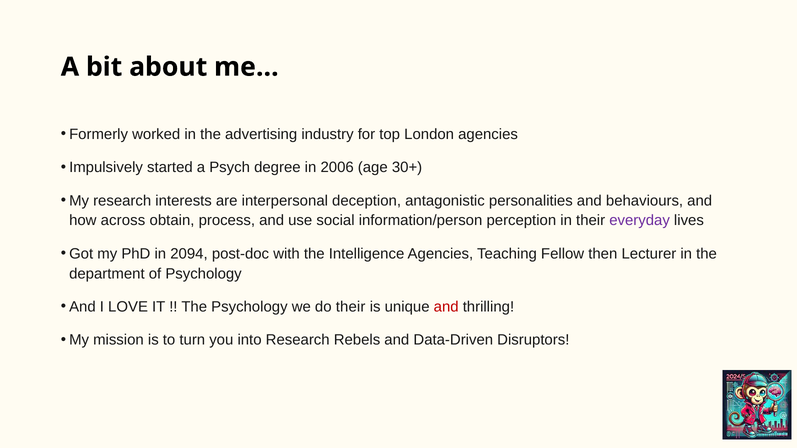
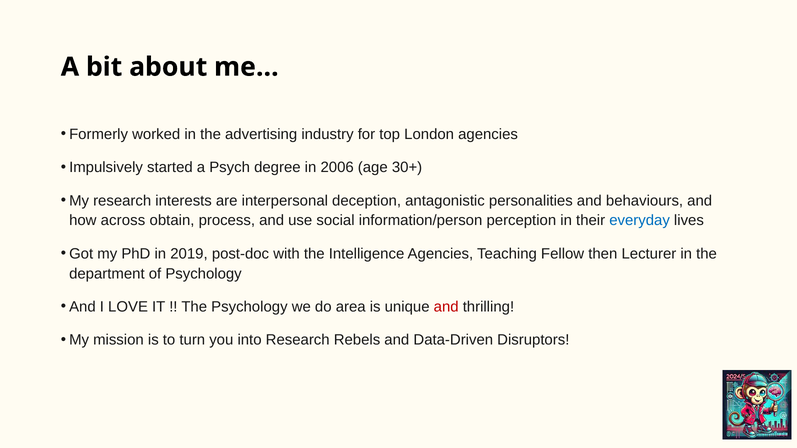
everyday colour: purple -> blue
2094: 2094 -> 2019
do their: their -> area
